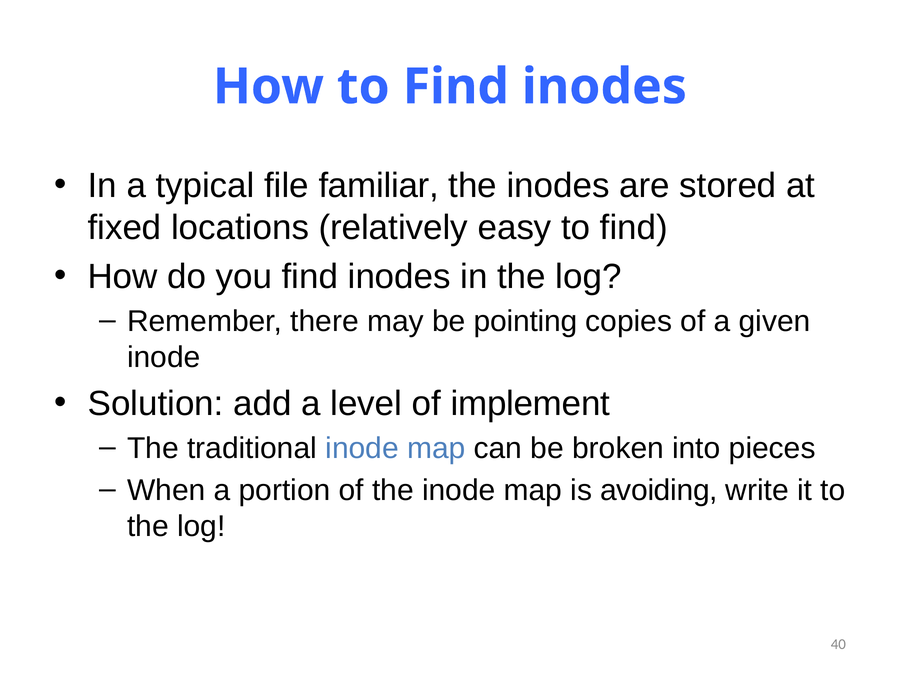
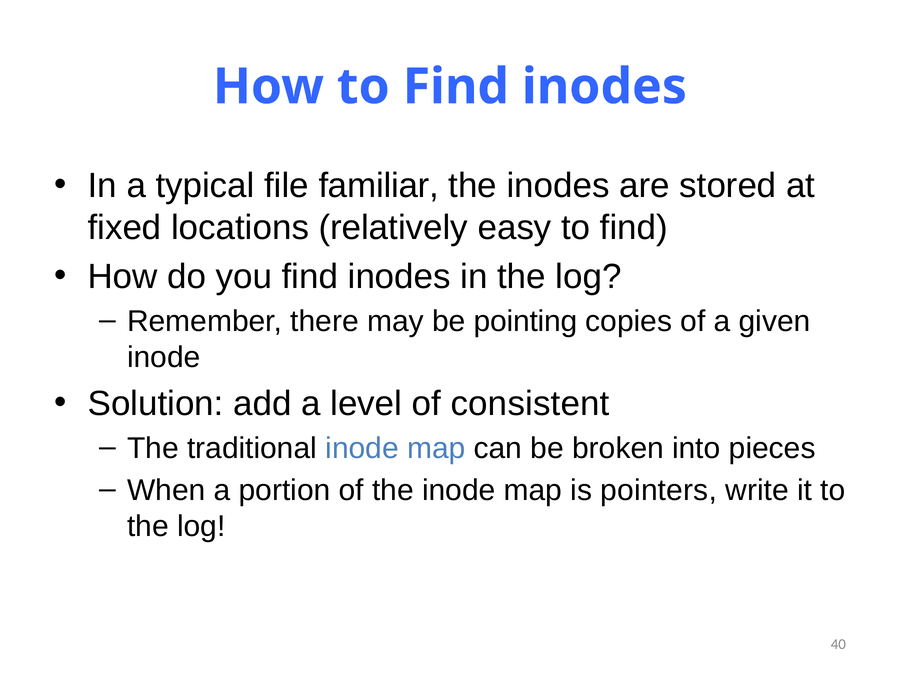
implement: implement -> consistent
avoiding: avoiding -> pointers
